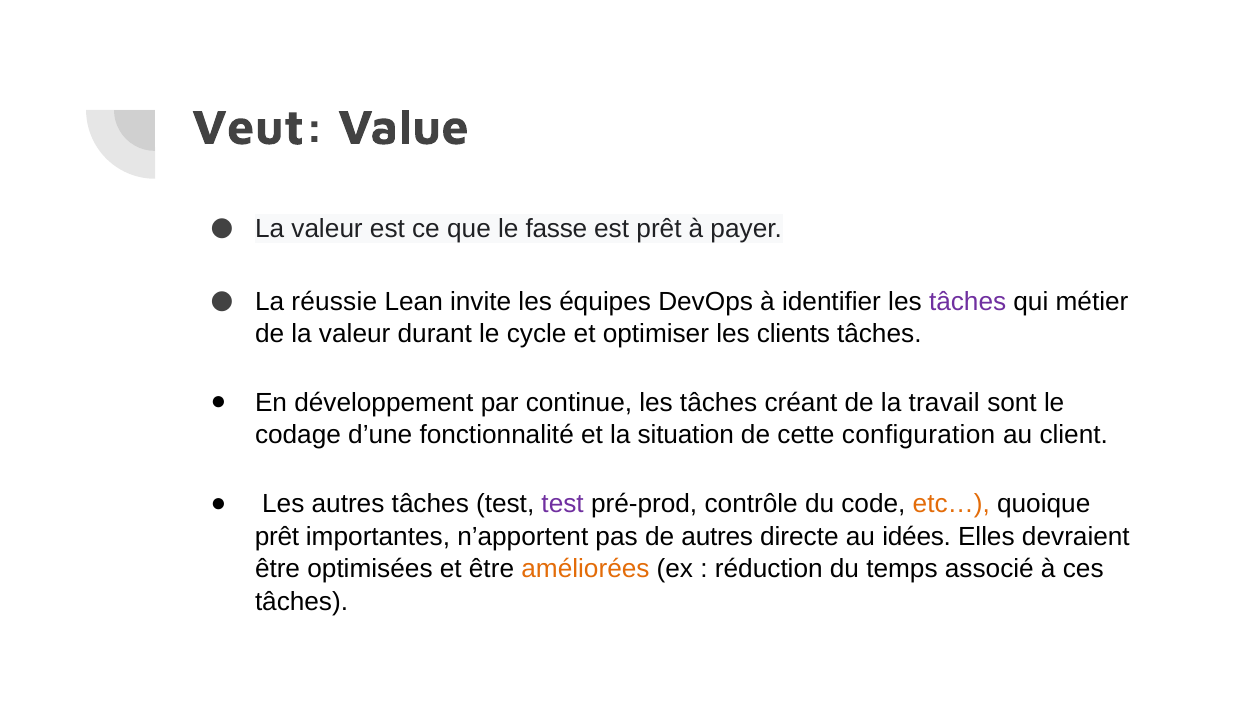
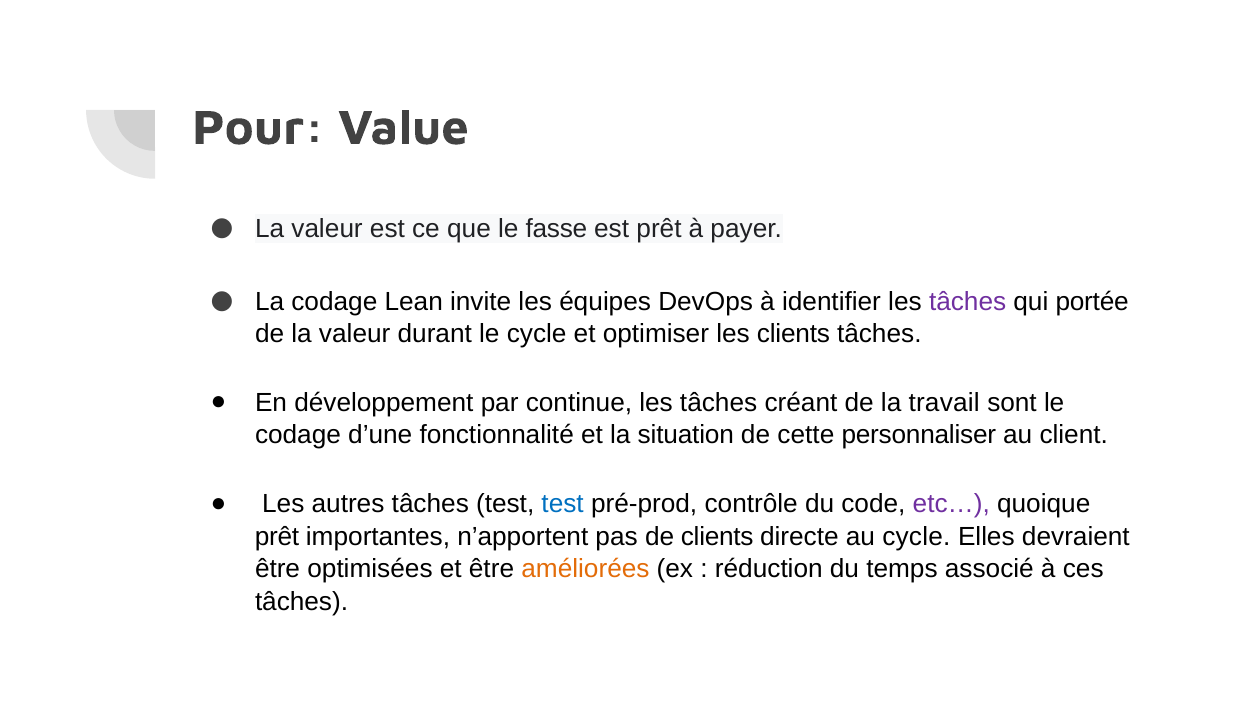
Veut: Veut -> Pour
La réussie: réussie -> codage
métier: métier -> portée
configuration: configuration -> personnaliser
test at (563, 504) colour: purple -> blue
etc… colour: orange -> purple
de autres: autres -> clients
au idées: idées -> cycle
